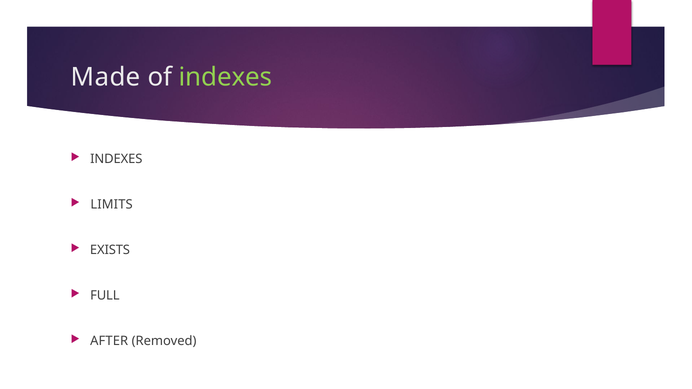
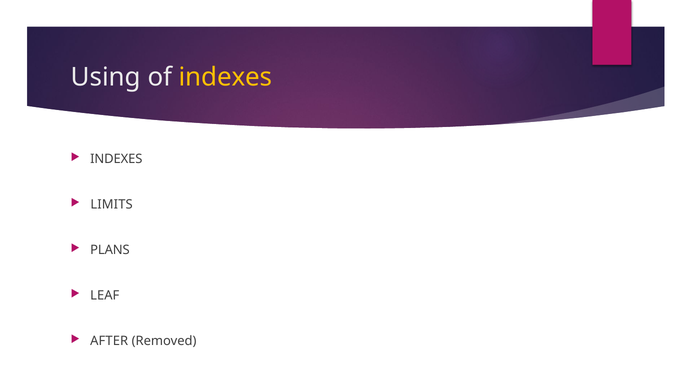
Made: Made -> Using
indexes at (226, 77) colour: light green -> yellow
EXISTS: EXISTS -> PLANS
FULL: FULL -> LEAF
